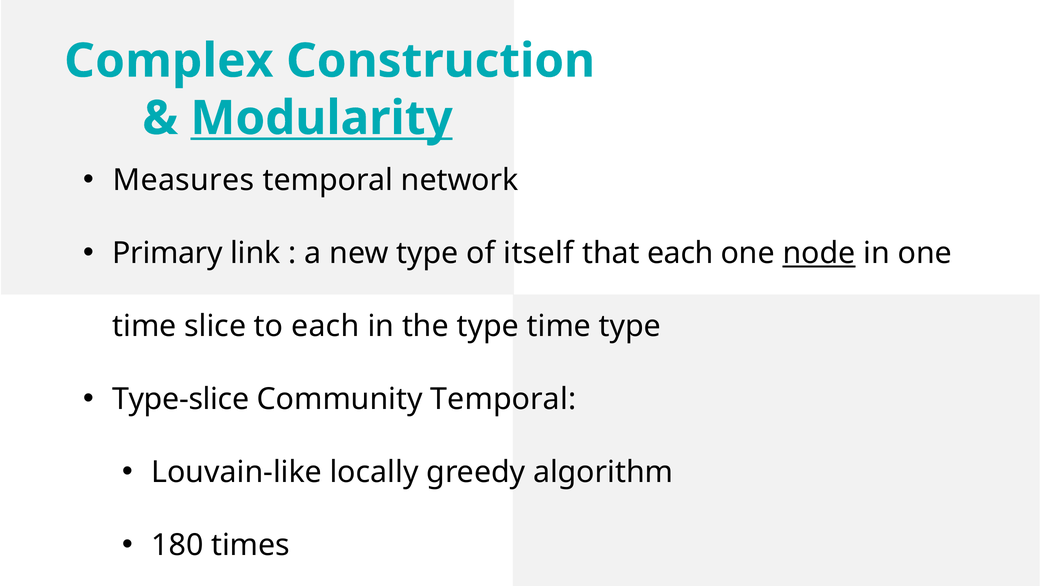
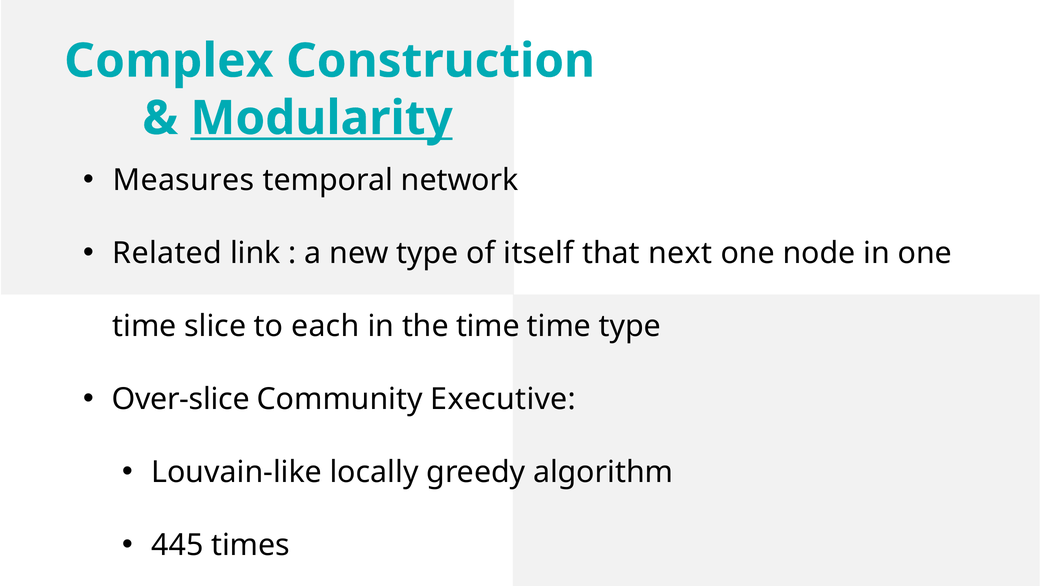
Primary: Primary -> Related
that each: each -> next
node underline: present -> none
the type: type -> time
Type-slice: Type-slice -> Over-slice
Community Temporal: Temporal -> Executive
180: 180 -> 445
